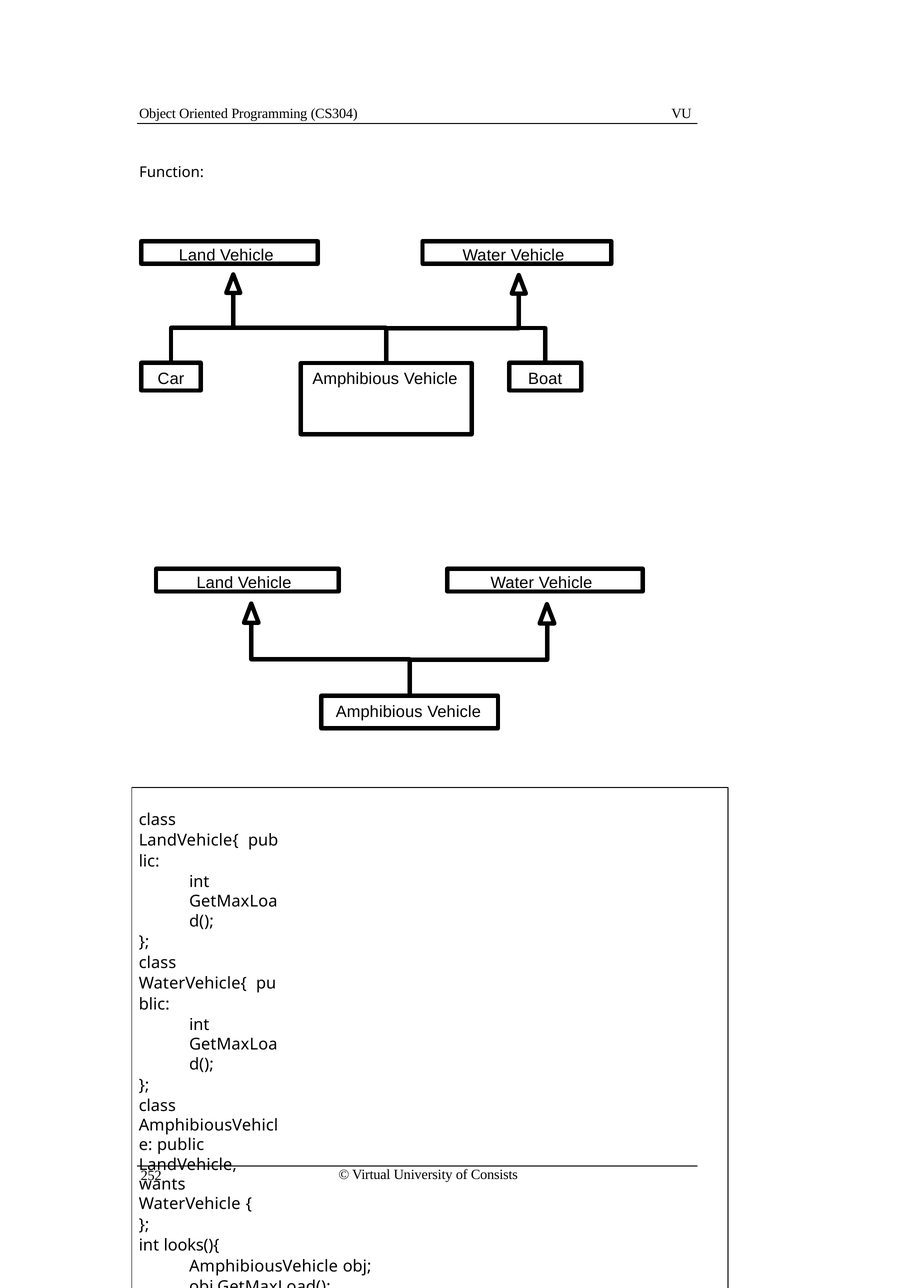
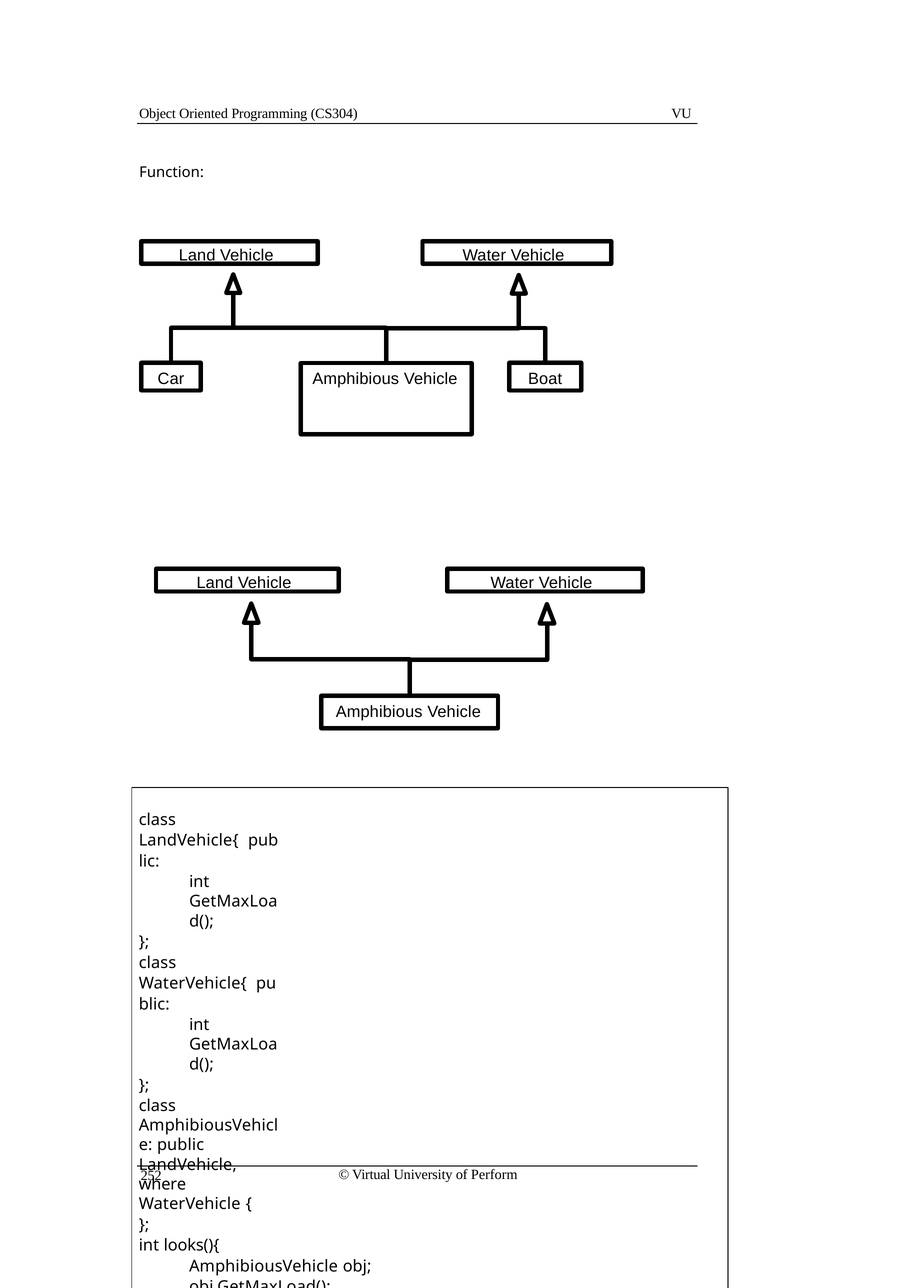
Consists: Consists -> Perform
wants: wants -> where
